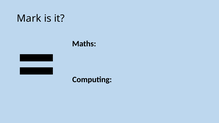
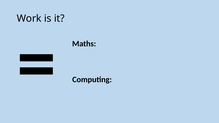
Mark: Mark -> Work
